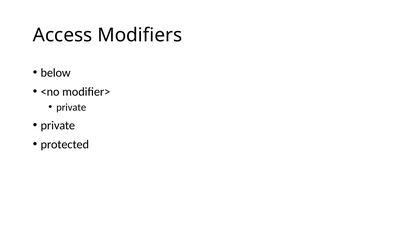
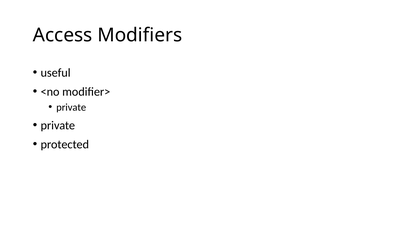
below: below -> useful
